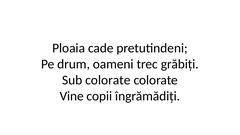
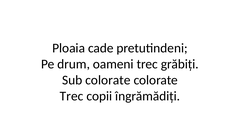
Vine at (72, 96): Vine -> Trec
